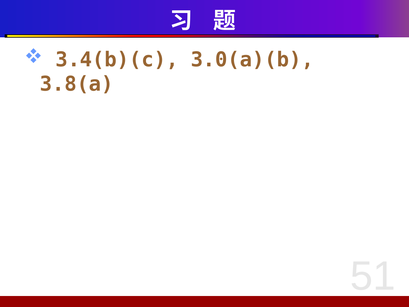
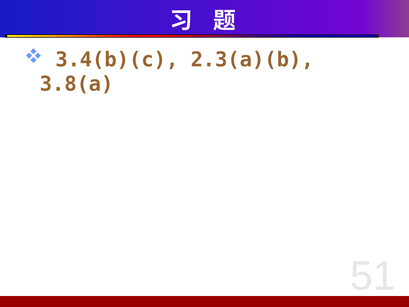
3.0(a)(b: 3.0(a)(b -> 2.3(a)(b
